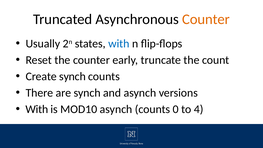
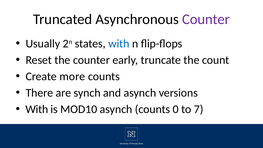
Counter at (206, 19) colour: orange -> purple
Create synch: synch -> more
4: 4 -> 7
